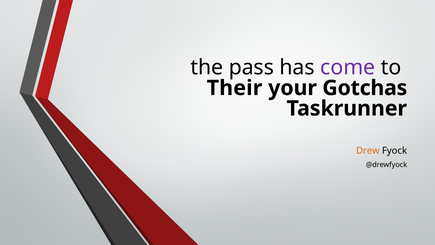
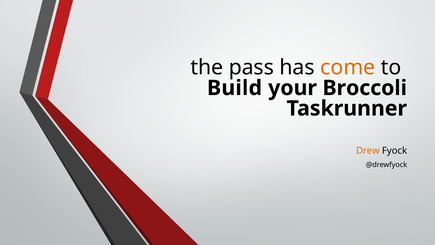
come colour: purple -> orange
Their: Their -> Build
Gotchas: Gotchas -> Broccoli
